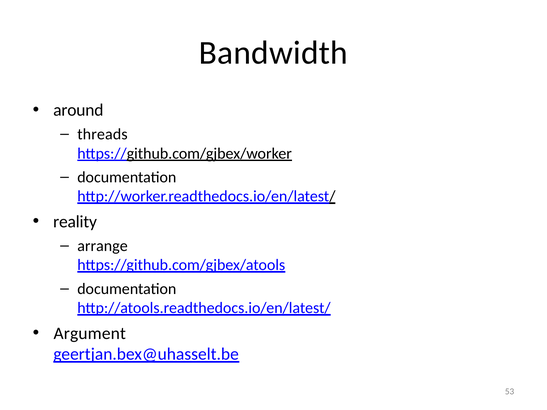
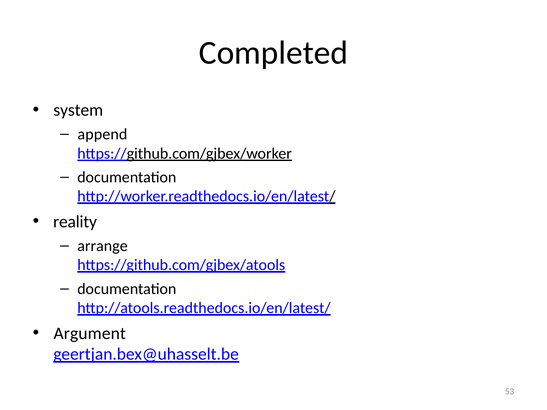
Bandwidth: Bandwidth -> Completed
around: around -> system
threads: threads -> append
